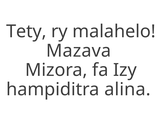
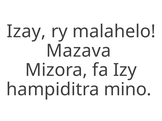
Tety: Tety -> Izay
alina: alina -> mino
